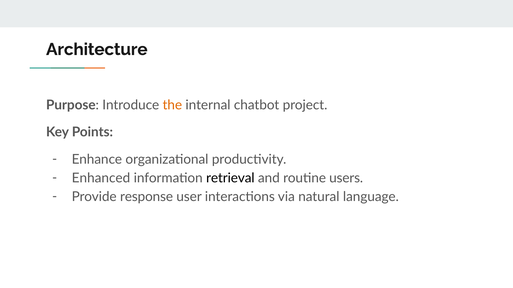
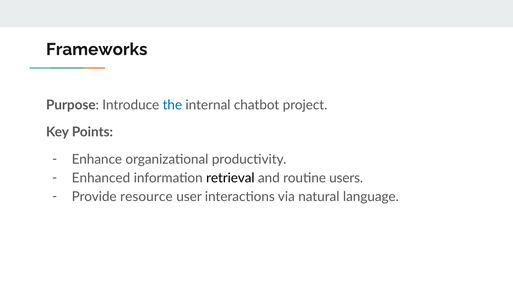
Architecture: Architecture -> Frameworks
the colour: orange -> blue
response: response -> resource
